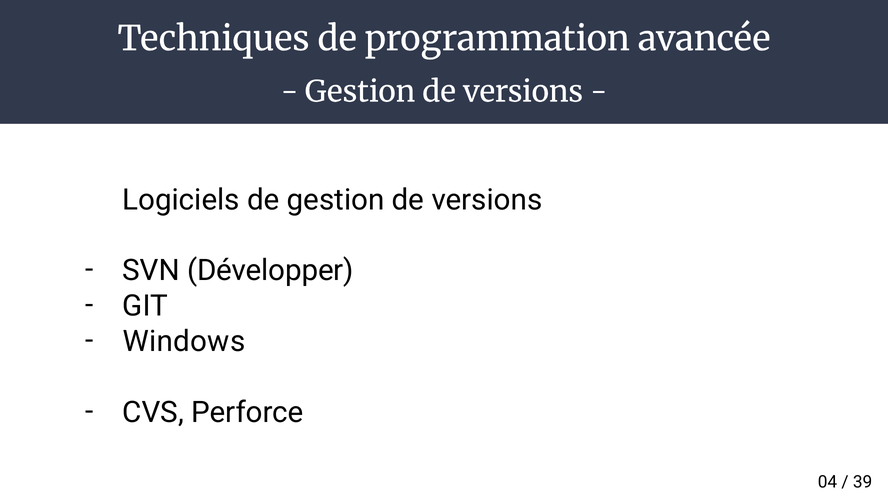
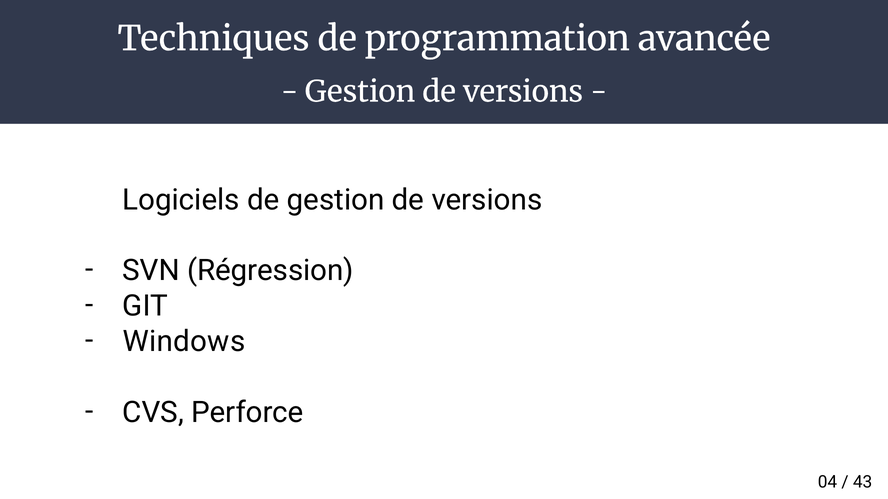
Développer: Développer -> Régression
39: 39 -> 43
